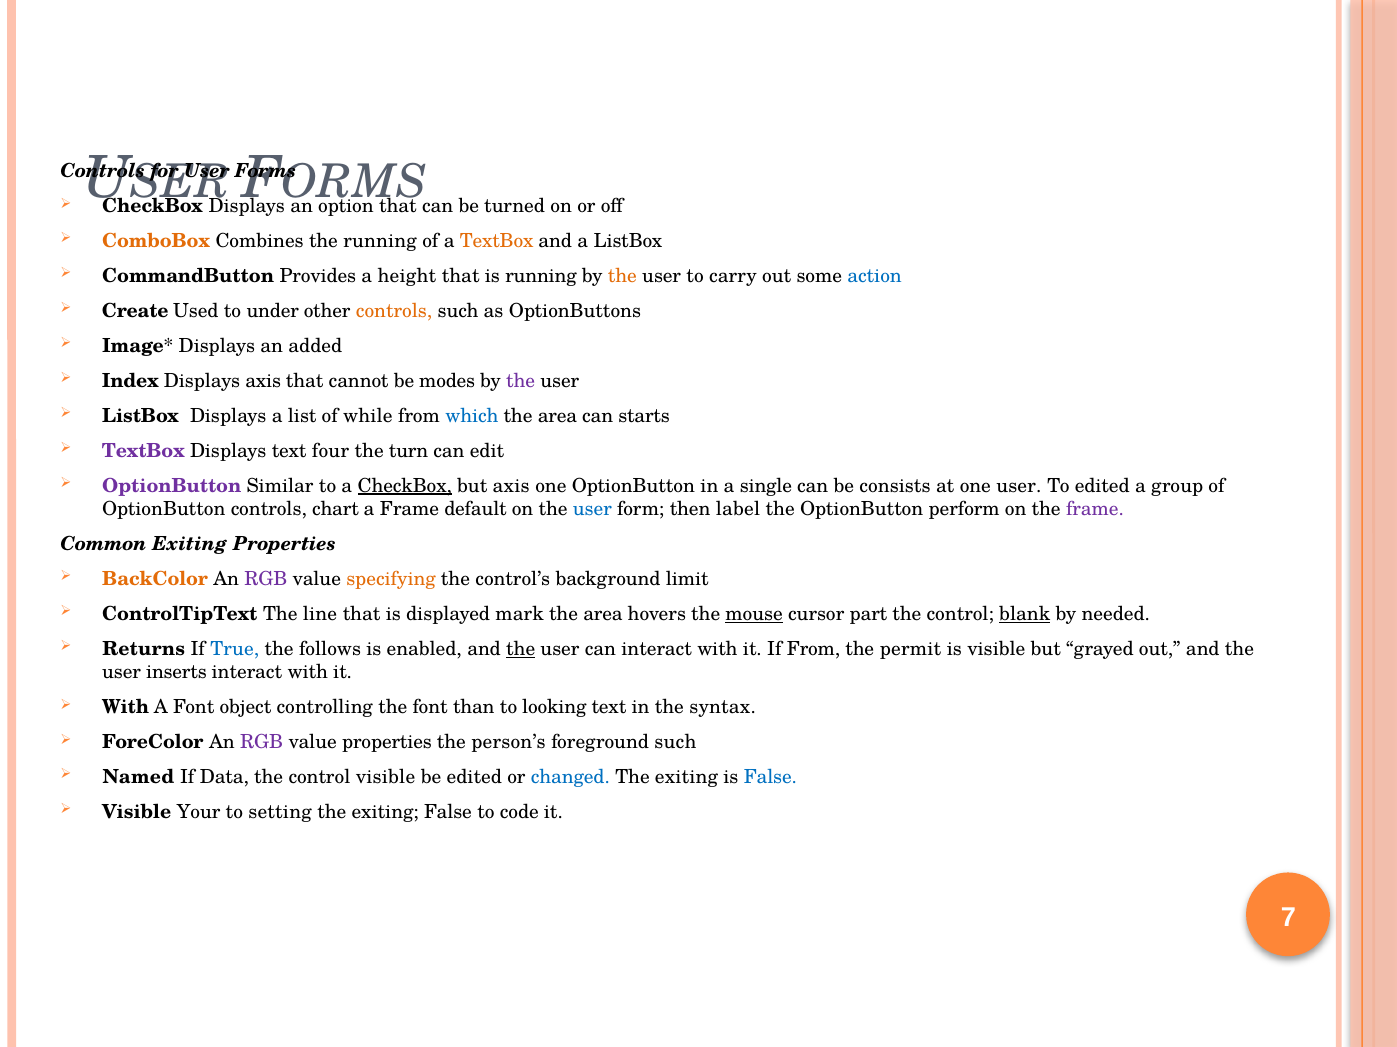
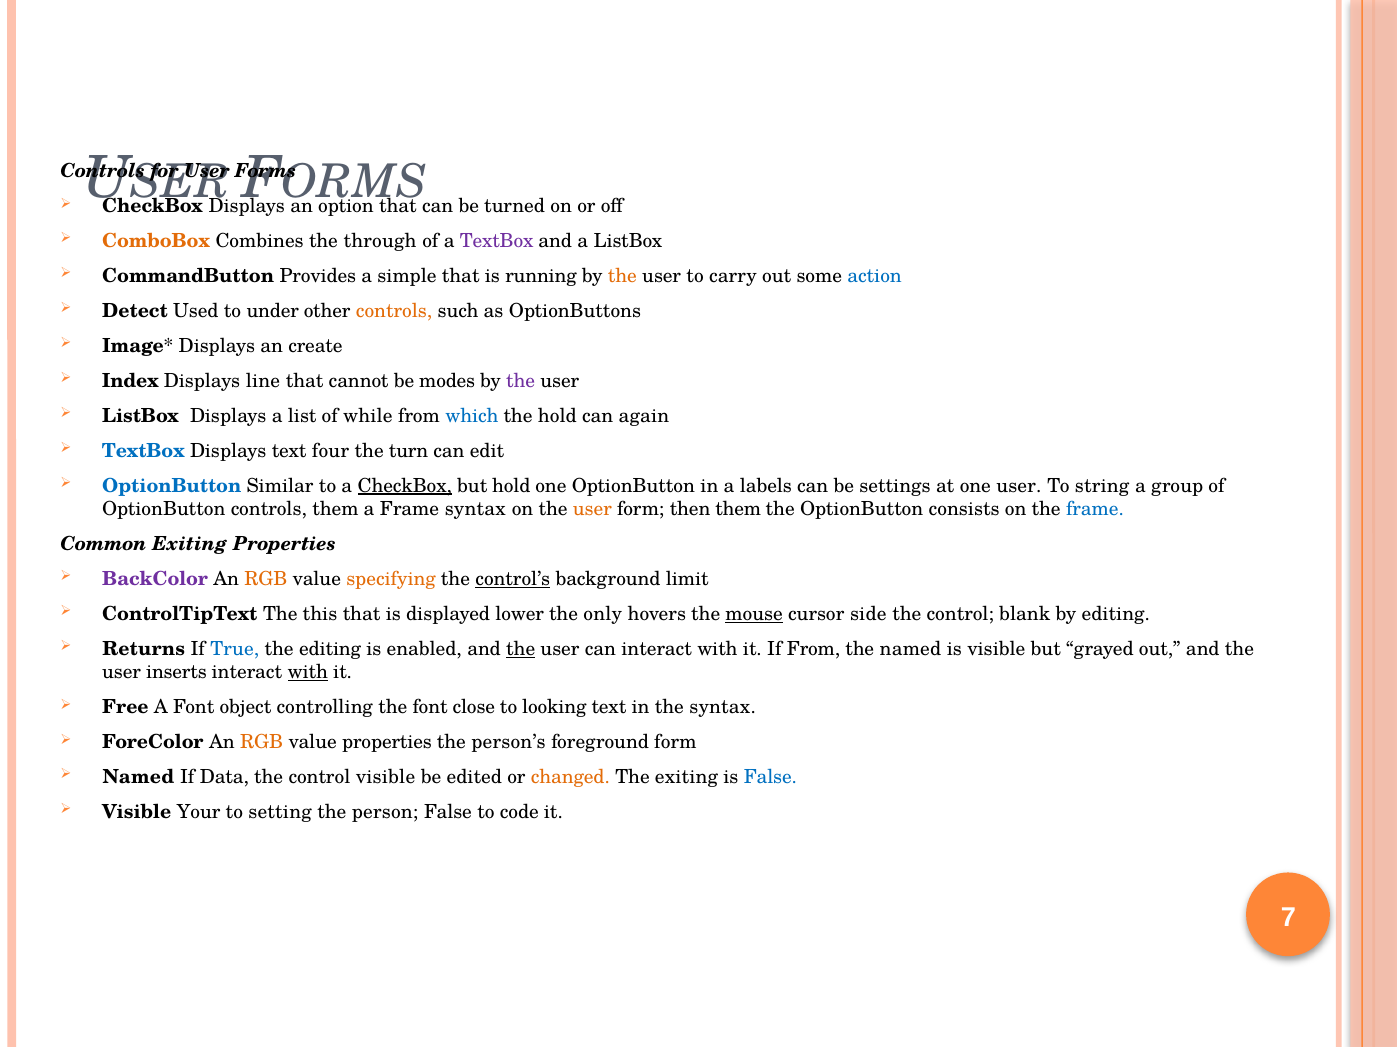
the running: running -> through
TextBox at (497, 241) colour: orange -> purple
height: height -> simple
Create: Create -> Detect
added: added -> create
Displays axis: axis -> line
area at (557, 416): area -> hold
starts: starts -> again
TextBox at (143, 451) colour: purple -> blue
OptionButton at (172, 486) colour: purple -> blue
but axis: axis -> hold
single: single -> labels
consists: consists -> settings
To edited: edited -> string
controls chart: chart -> them
Frame default: default -> syntax
user at (592, 509) colour: blue -> orange
then label: label -> them
perform: perform -> consists
frame at (1095, 509) colour: purple -> blue
BackColor colour: orange -> purple
RGB at (266, 579) colour: purple -> orange
control’s underline: none -> present
line: line -> this
mark: mark -> lower
area at (603, 614): area -> only
part: part -> side
blank underline: present -> none
by needed: needed -> editing
the follows: follows -> editing
the permit: permit -> named
with at (308, 673) underline: none -> present
With at (125, 708): With -> Free
than: than -> close
RGB at (262, 743) colour: purple -> orange
foreground such: such -> form
changed colour: blue -> orange
exiting at (385, 813): exiting -> person
